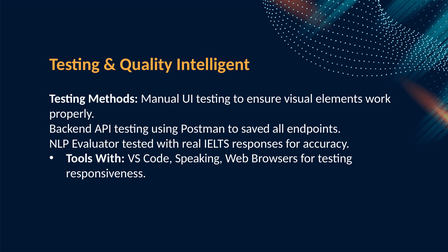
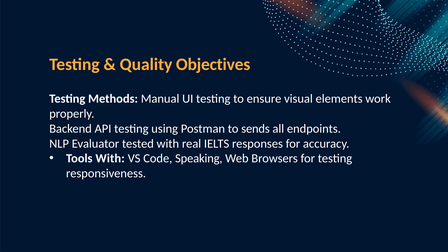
Intelligent: Intelligent -> Objectives
saved: saved -> sends
